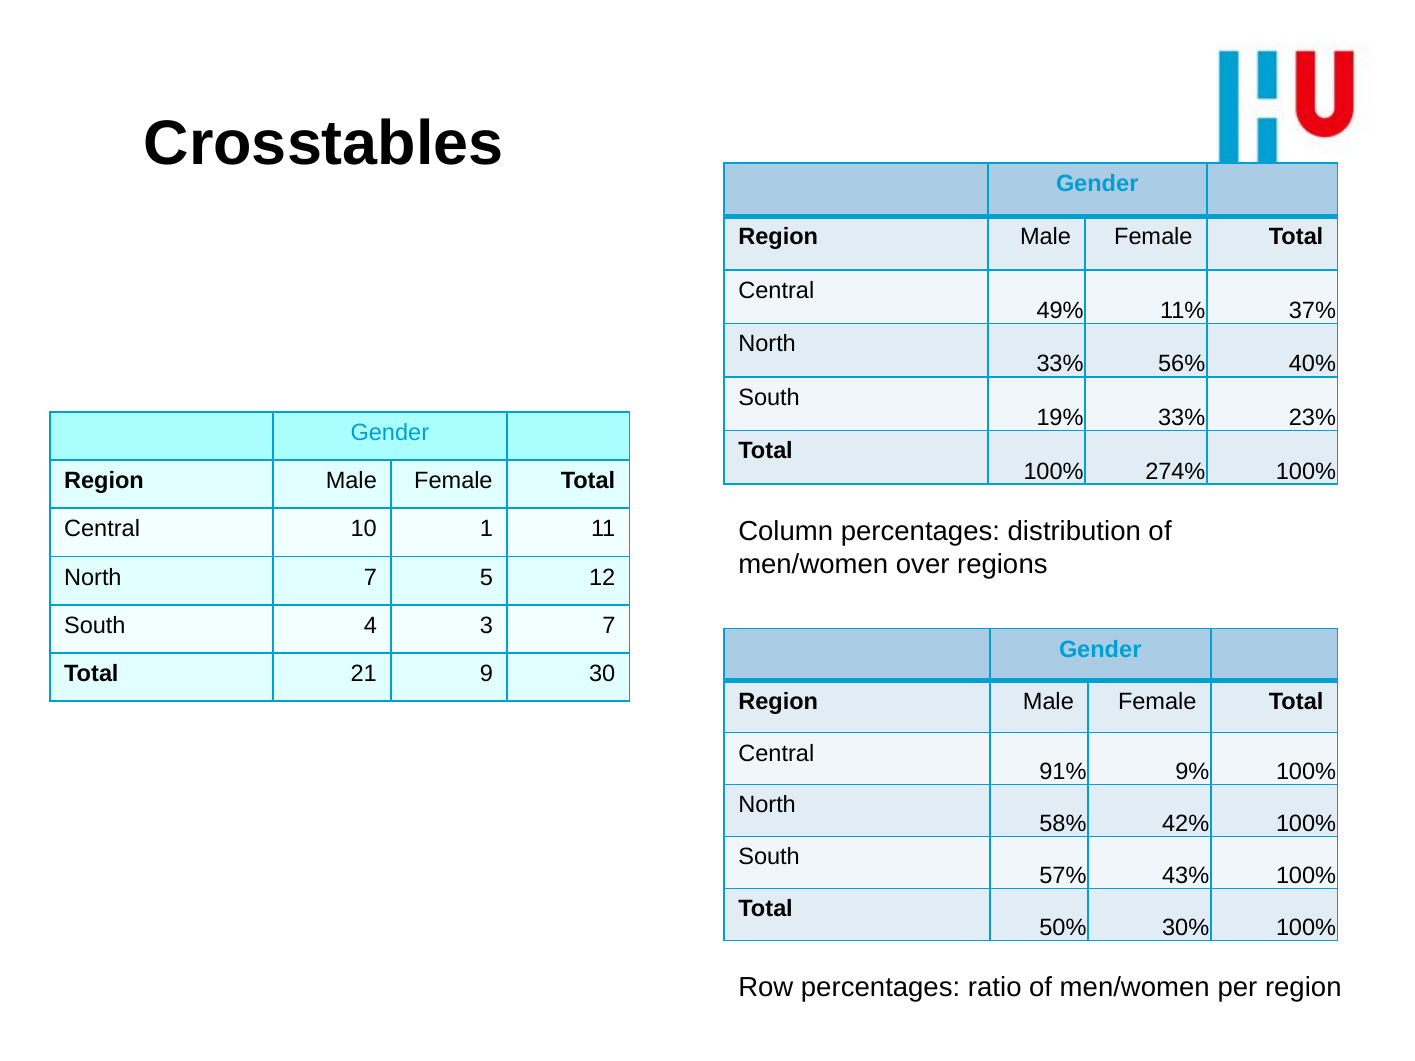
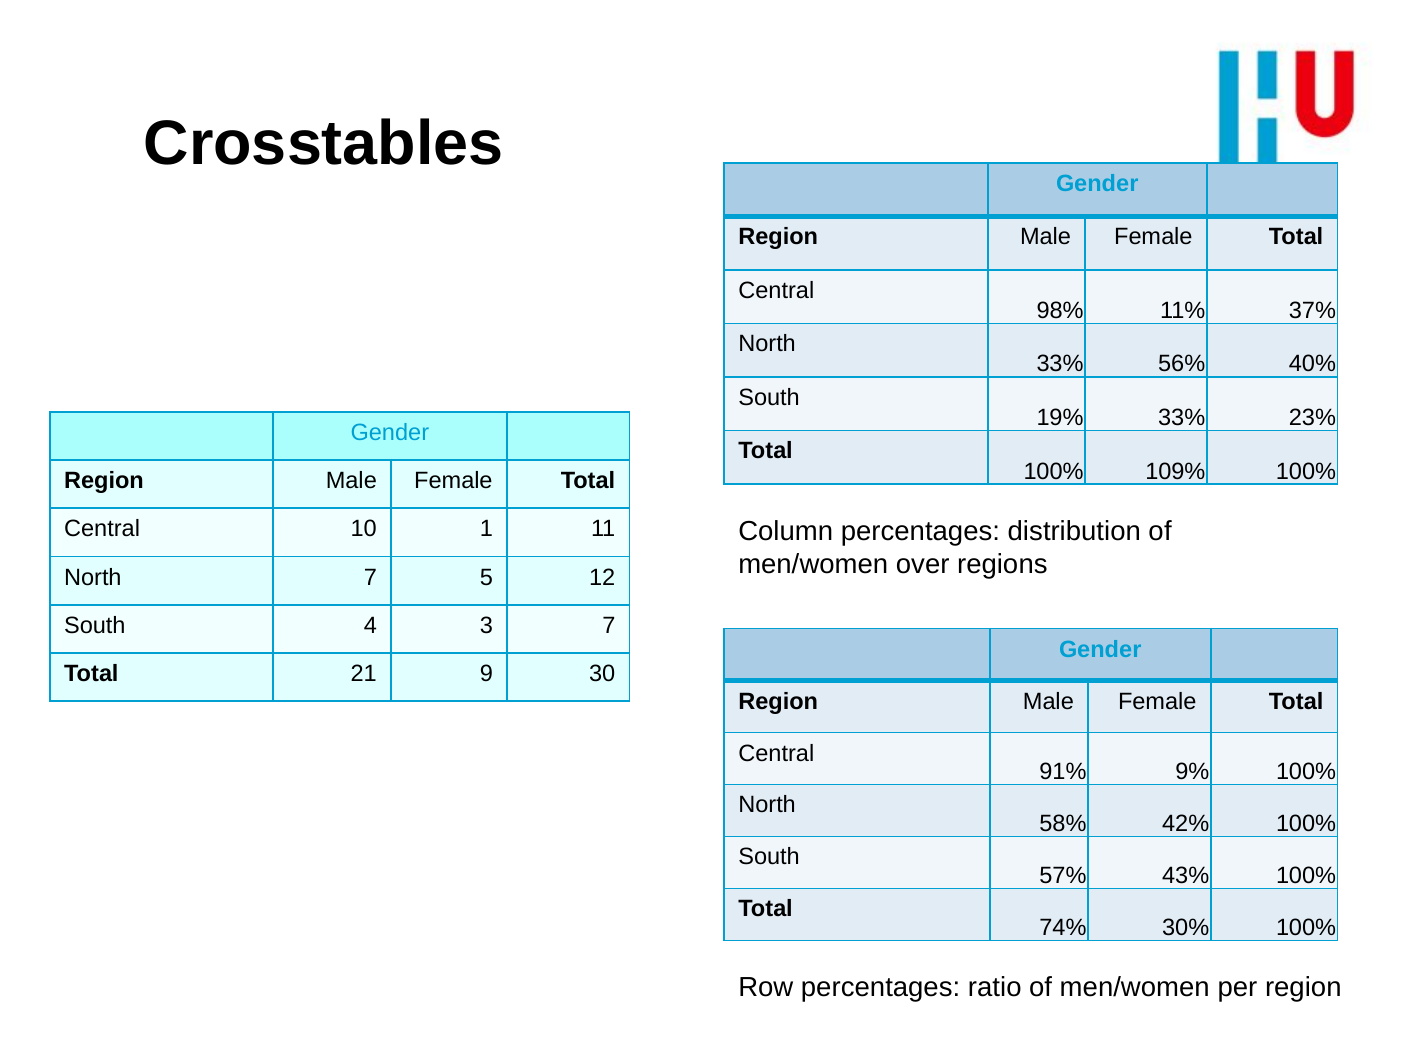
49%: 49% -> 98%
274%: 274% -> 109%
50%: 50% -> 74%
